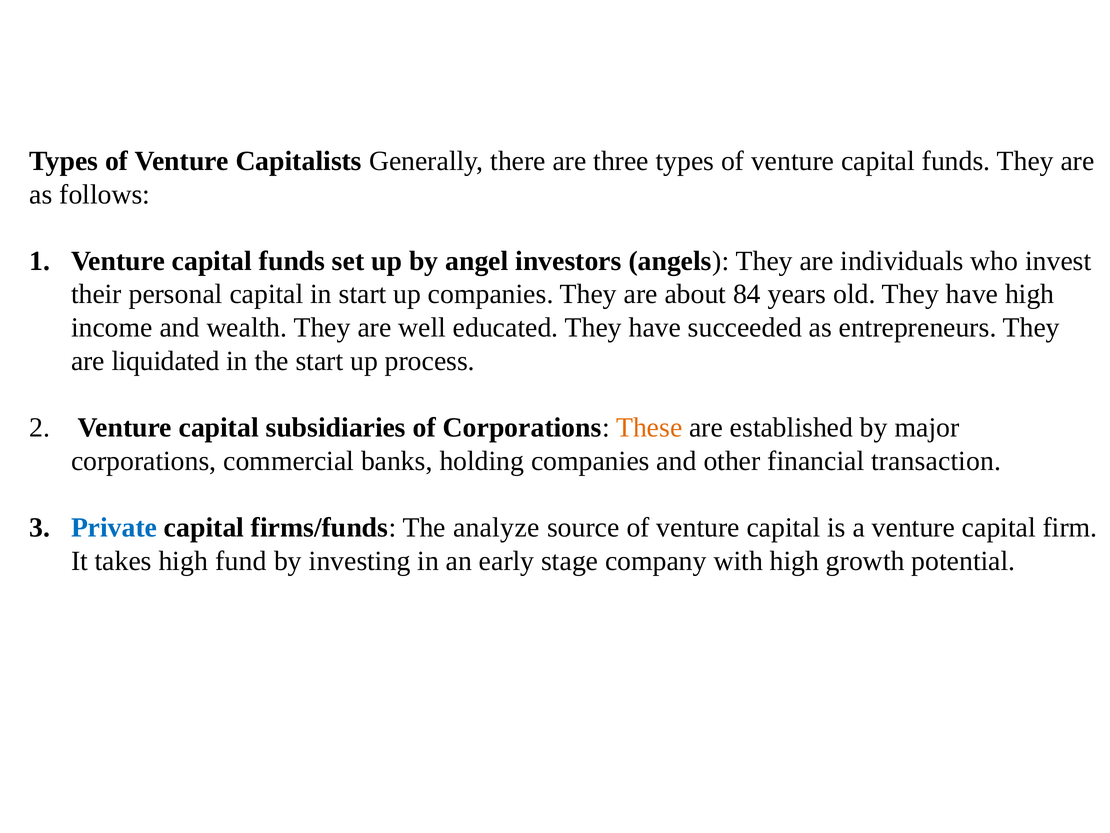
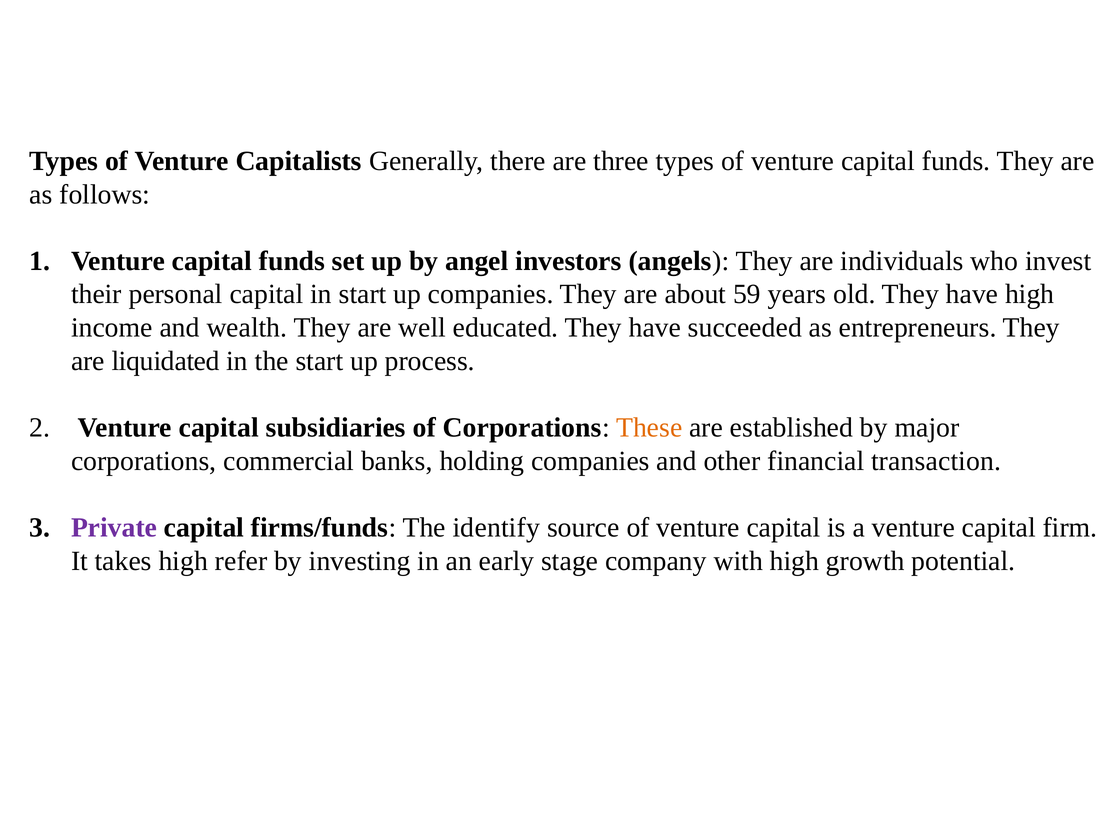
84: 84 -> 59
Private colour: blue -> purple
analyze: analyze -> identify
fund: fund -> refer
